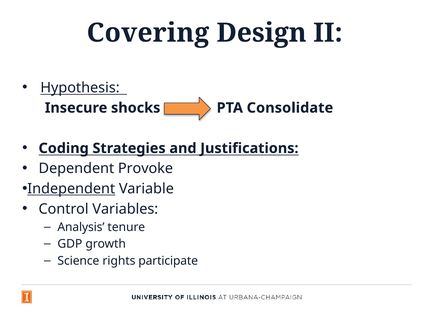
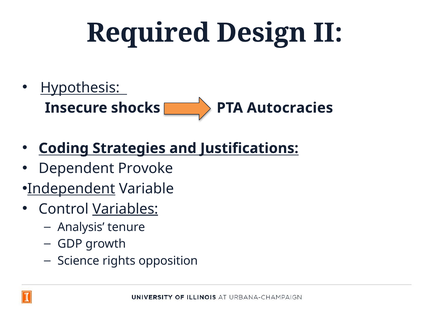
Covering: Covering -> Required
Consolidate: Consolidate -> Autocracies
Variables underline: none -> present
participate: participate -> opposition
